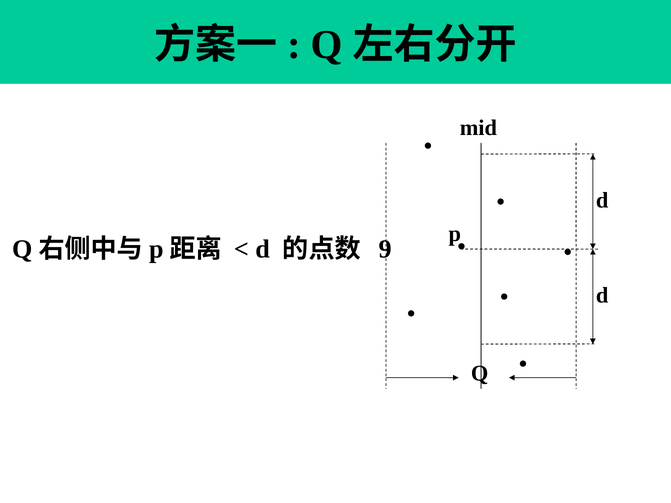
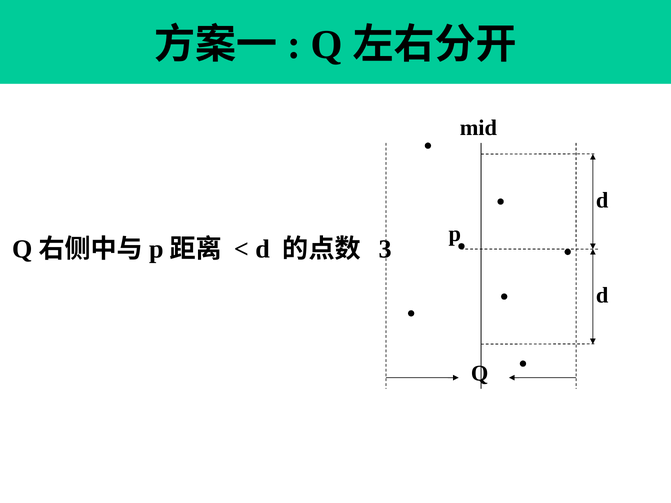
9: 9 -> 3
